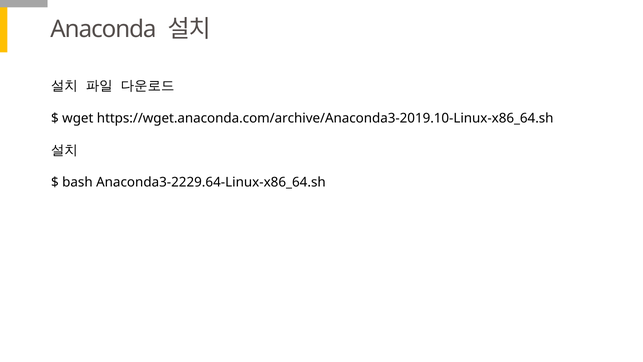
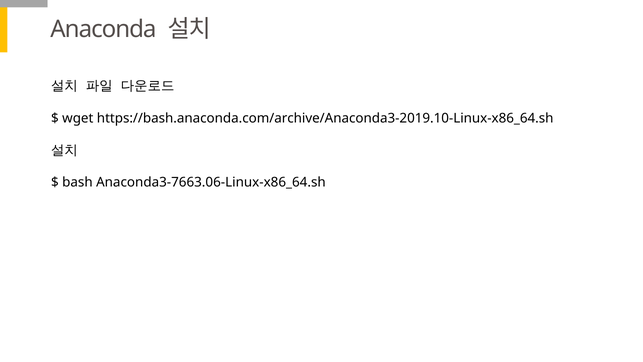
https://wget.anaconda.com/archive/Anaconda3-2019.10-Linux-x86_64.sh: https://wget.anaconda.com/archive/Anaconda3-2019.10-Linux-x86_64.sh -> https://bash.anaconda.com/archive/Anaconda3-2019.10-Linux-x86_64.sh
Anaconda3-2229.64-Linux-x86_64.sh: Anaconda3-2229.64-Linux-x86_64.sh -> Anaconda3-7663.06-Linux-x86_64.sh
